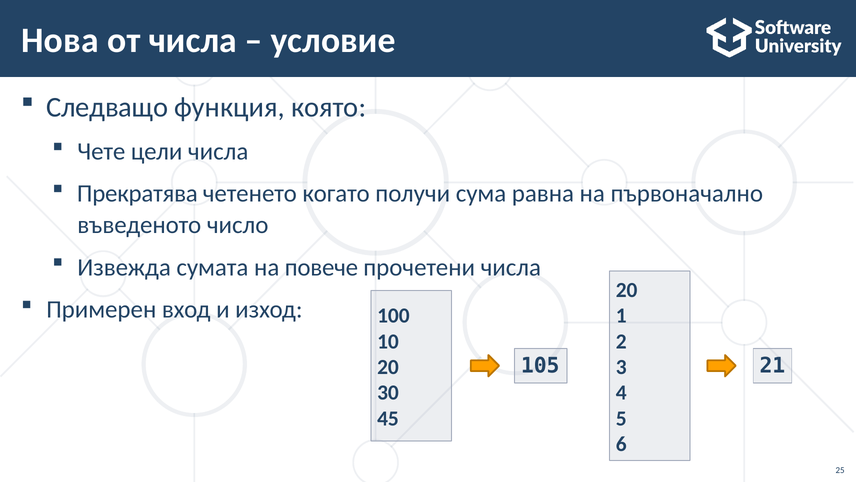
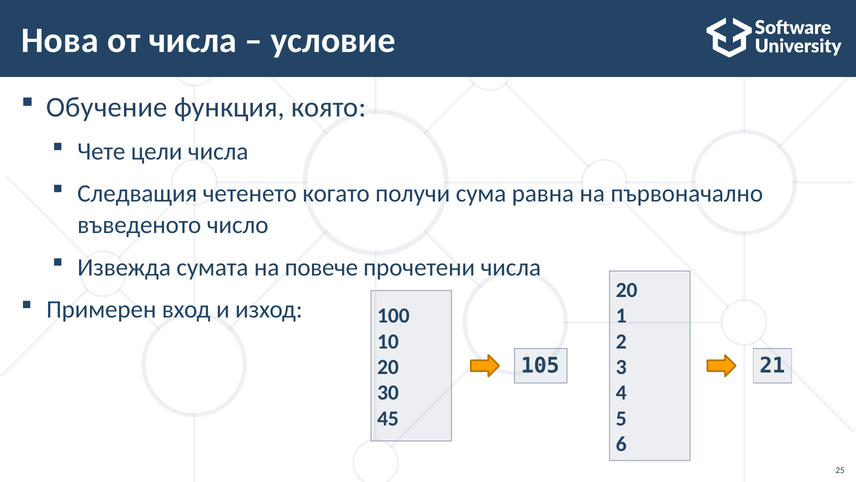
Следващо: Следващо -> Обучение
Прекратява: Прекратява -> Следващия
